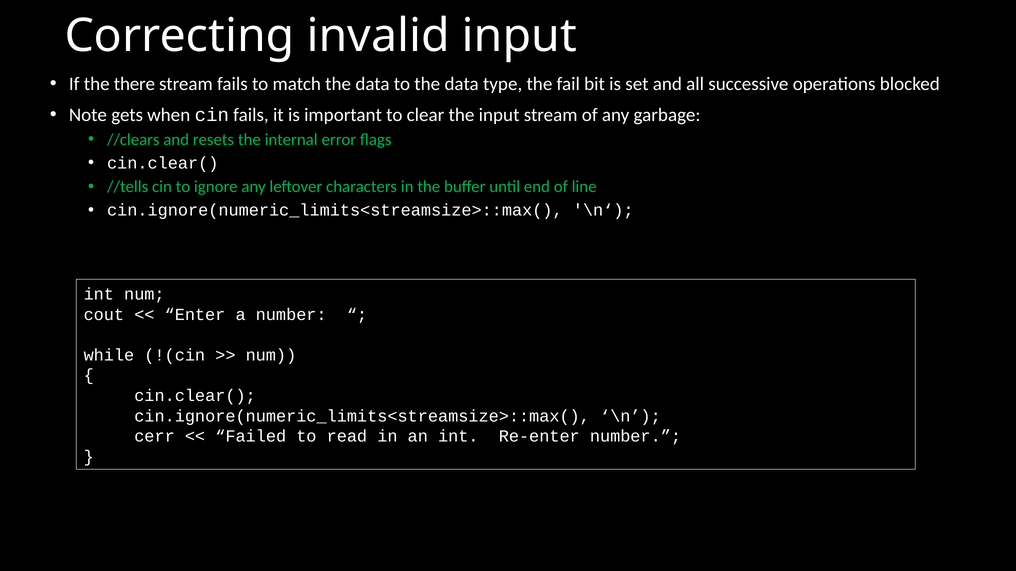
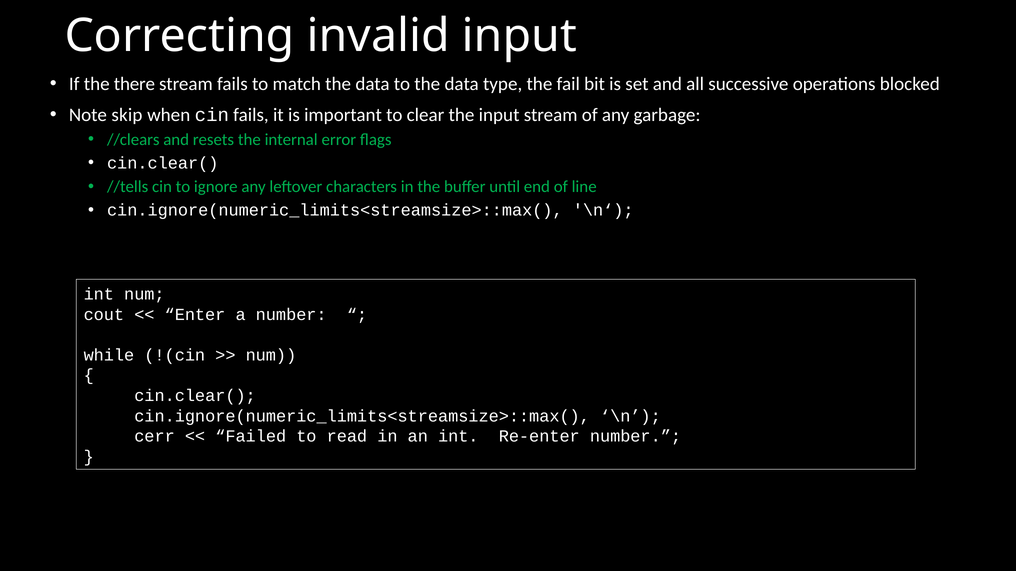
gets: gets -> skip
